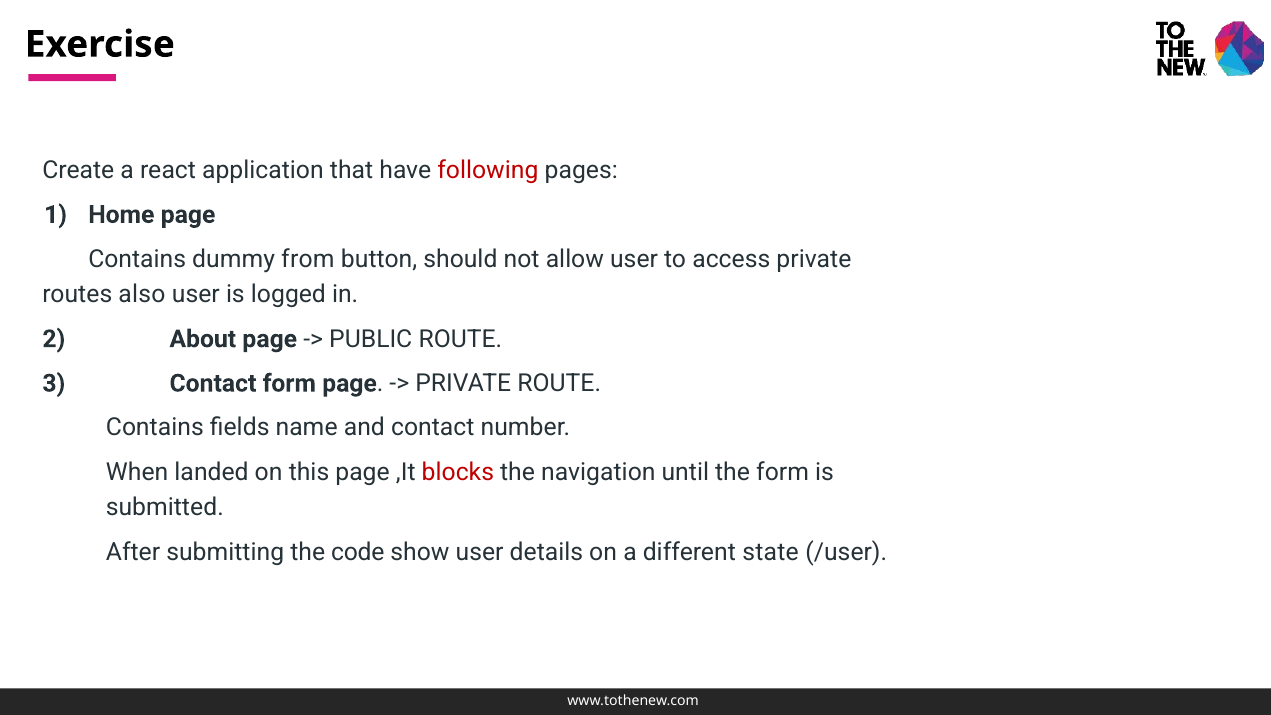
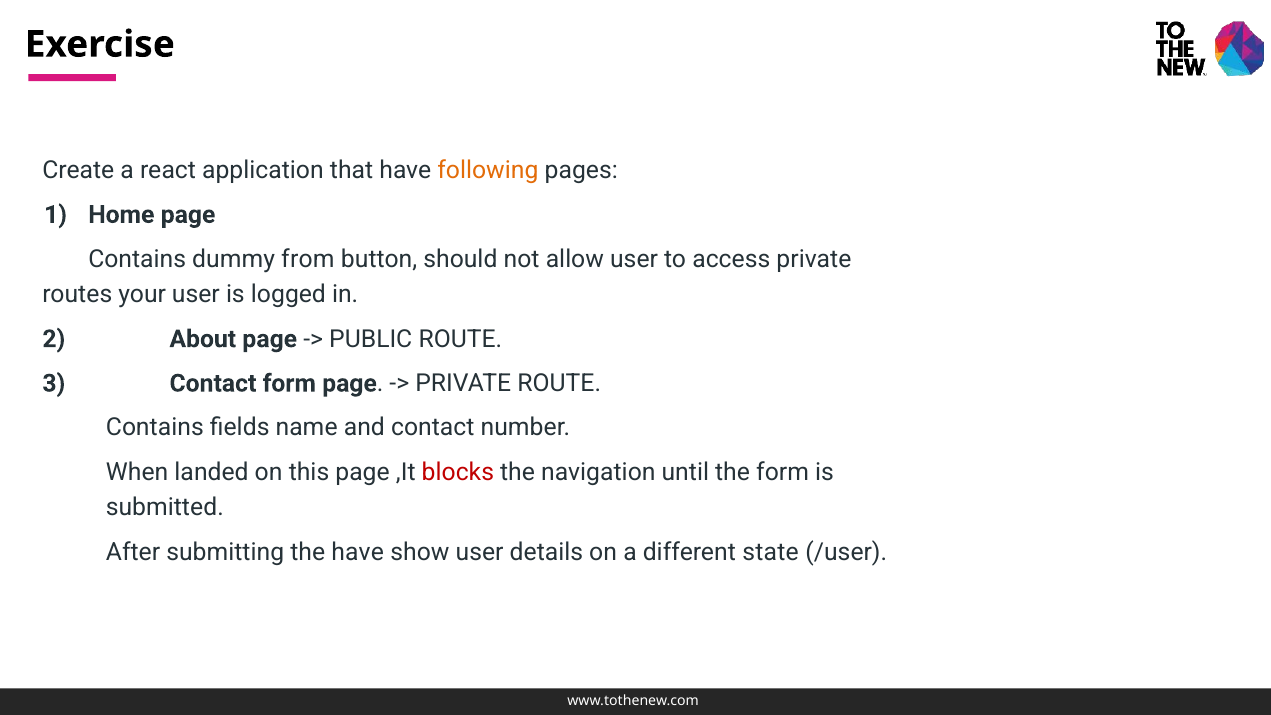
following colour: red -> orange
also: also -> your
the code: code -> have
